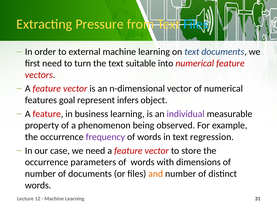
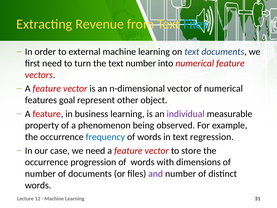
Pressure: Pressure -> Revenue
text suitable: suitable -> number
infers: infers -> other
frequency colour: purple -> blue
parameters: parameters -> progression
and colour: orange -> purple
